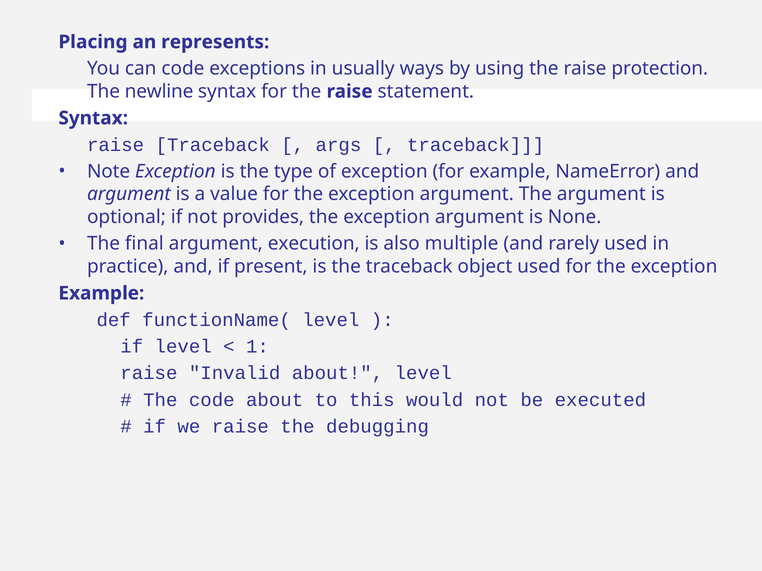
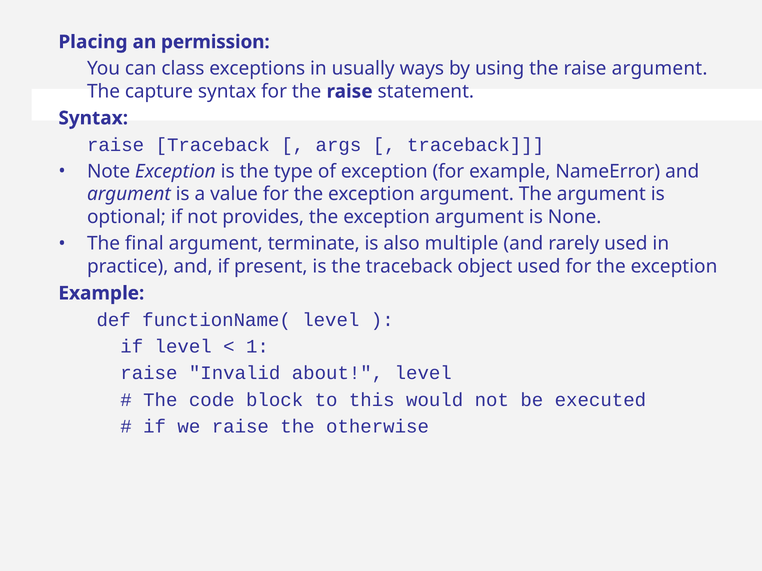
represents: represents -> permission
can code: code -> class
raise protection: protection -> argument
newline: newline -> capture
execution: execution -> terminate
code about: about -> block
debugging: debugging -> otherwise
